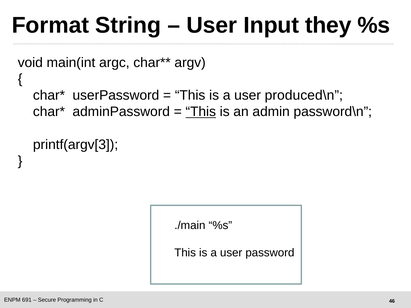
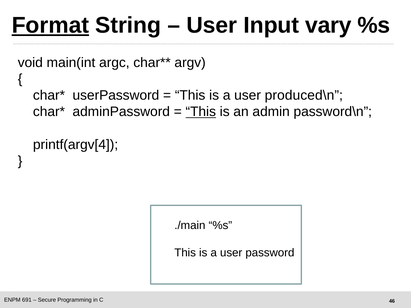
Format underline: none -> present
they: they -> vary
printf(argv[3: printf(argv[3 -> printf(argv[4
